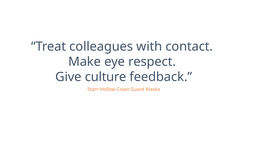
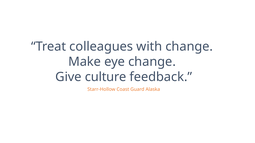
with contact: contact -> change
eye respect: respect -> change
